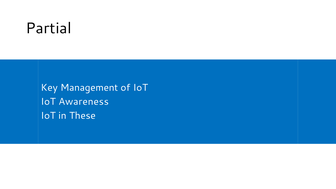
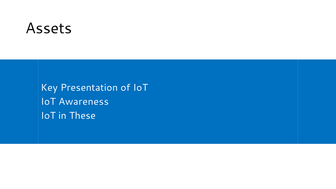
Partial: Partial -> Assets
Management: Management -> Presentation
